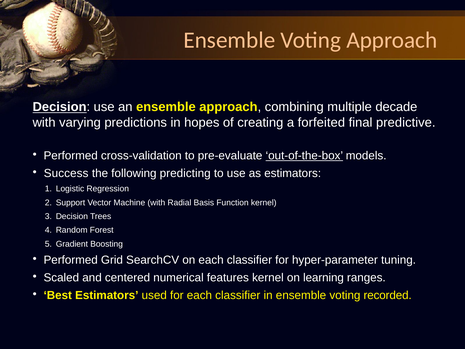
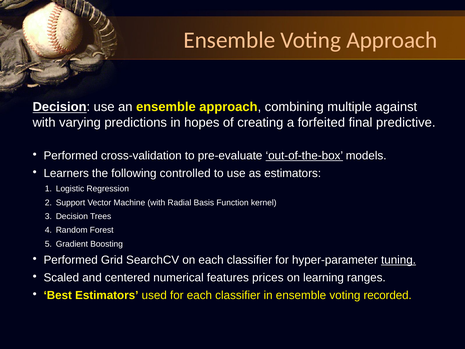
decade: decade -> against
Success: Success -> Learners
predicting: predicting -> controlled
tuning underline: none -> present
features kernel: kernel -> prices
